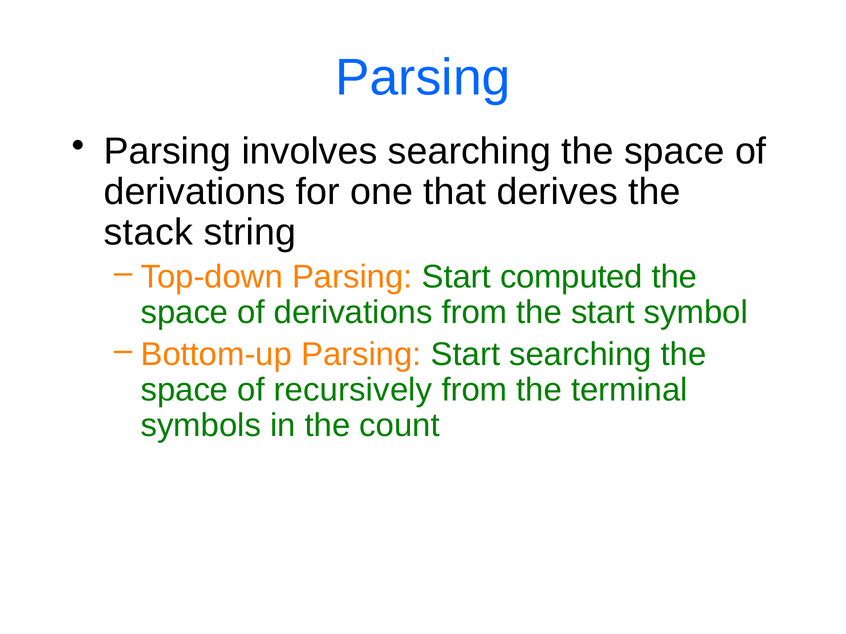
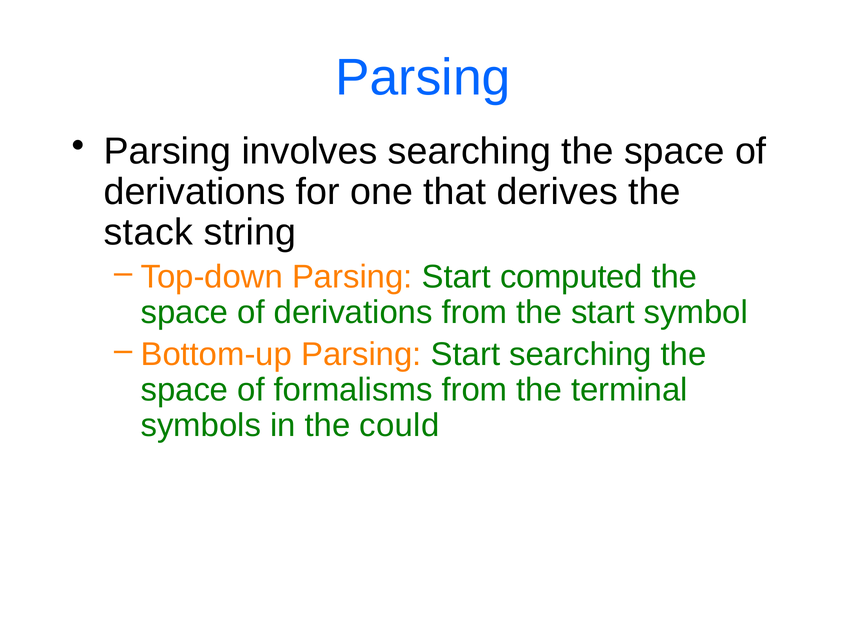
recursively: recursively -> formalisms
count: count -> could
